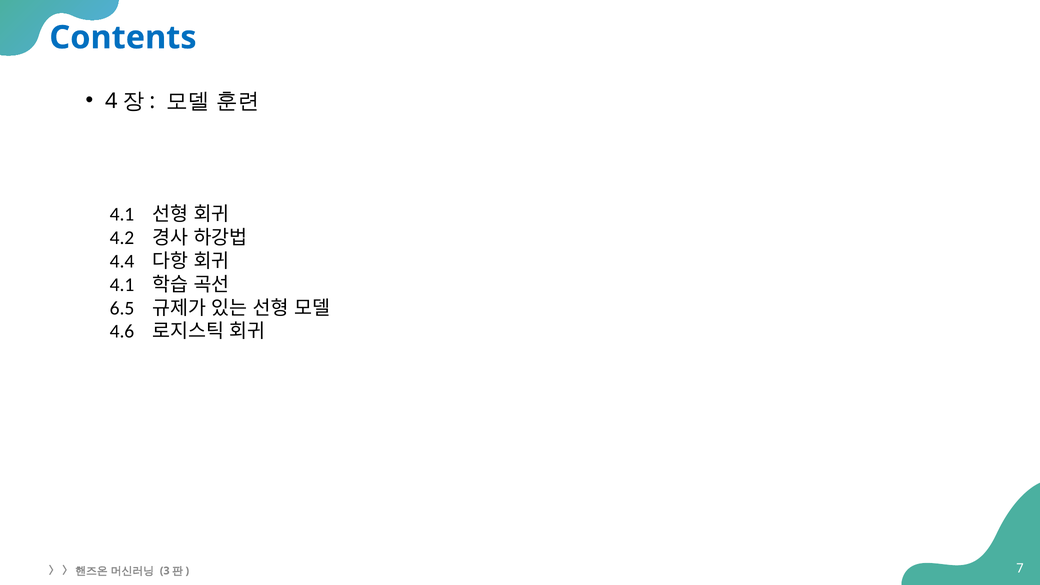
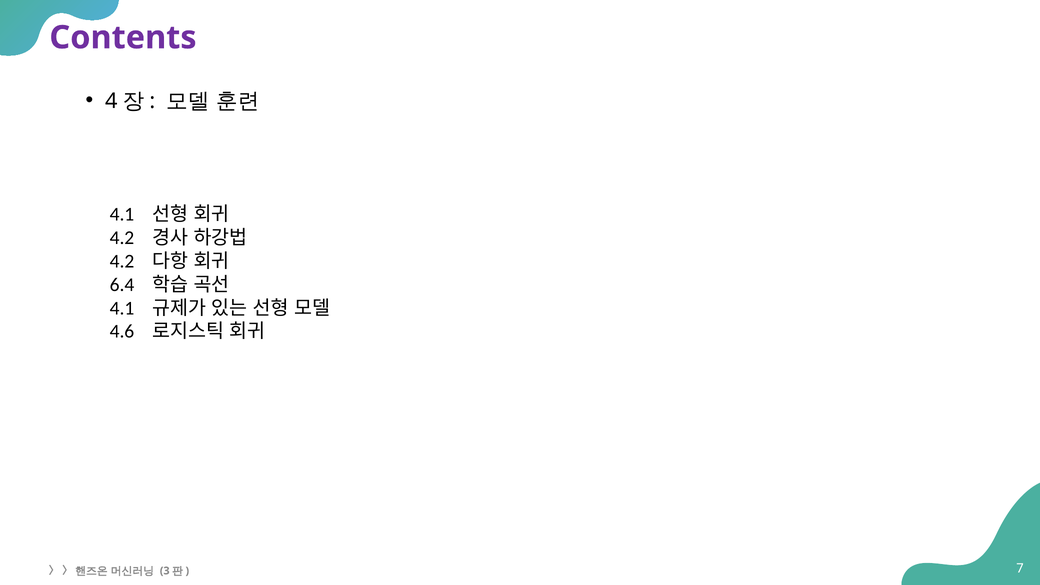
Contents colour: blue -> purple
4.4 at (122, 261): 4.4 -> 4.2
4.1 at (122, 285): 4.1 -> 6.4
6.5 at (122, 308): 6.5 -> 4.1
